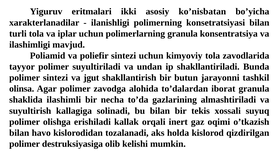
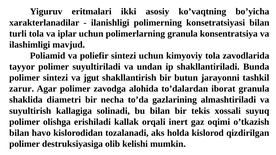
ko’nisbatan: ko’nisbatan -> ko’vaqtning
olinsa: olinsa -> zarur
ilashimli: ilashimli -> diametri
